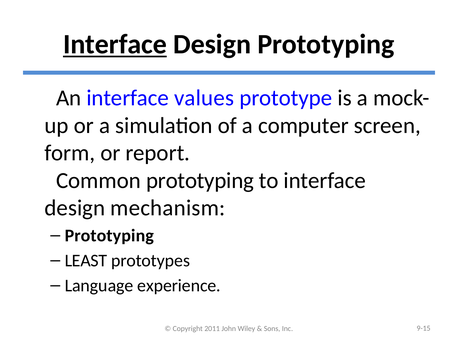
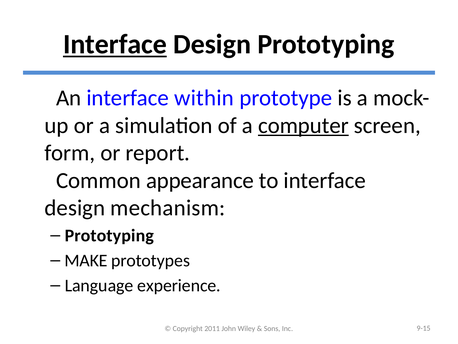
values: values -> within
computer underline: none -> present
prototyping at (200, 180): prototyping -> appearance
LEAST: LEAST -> MAKE
